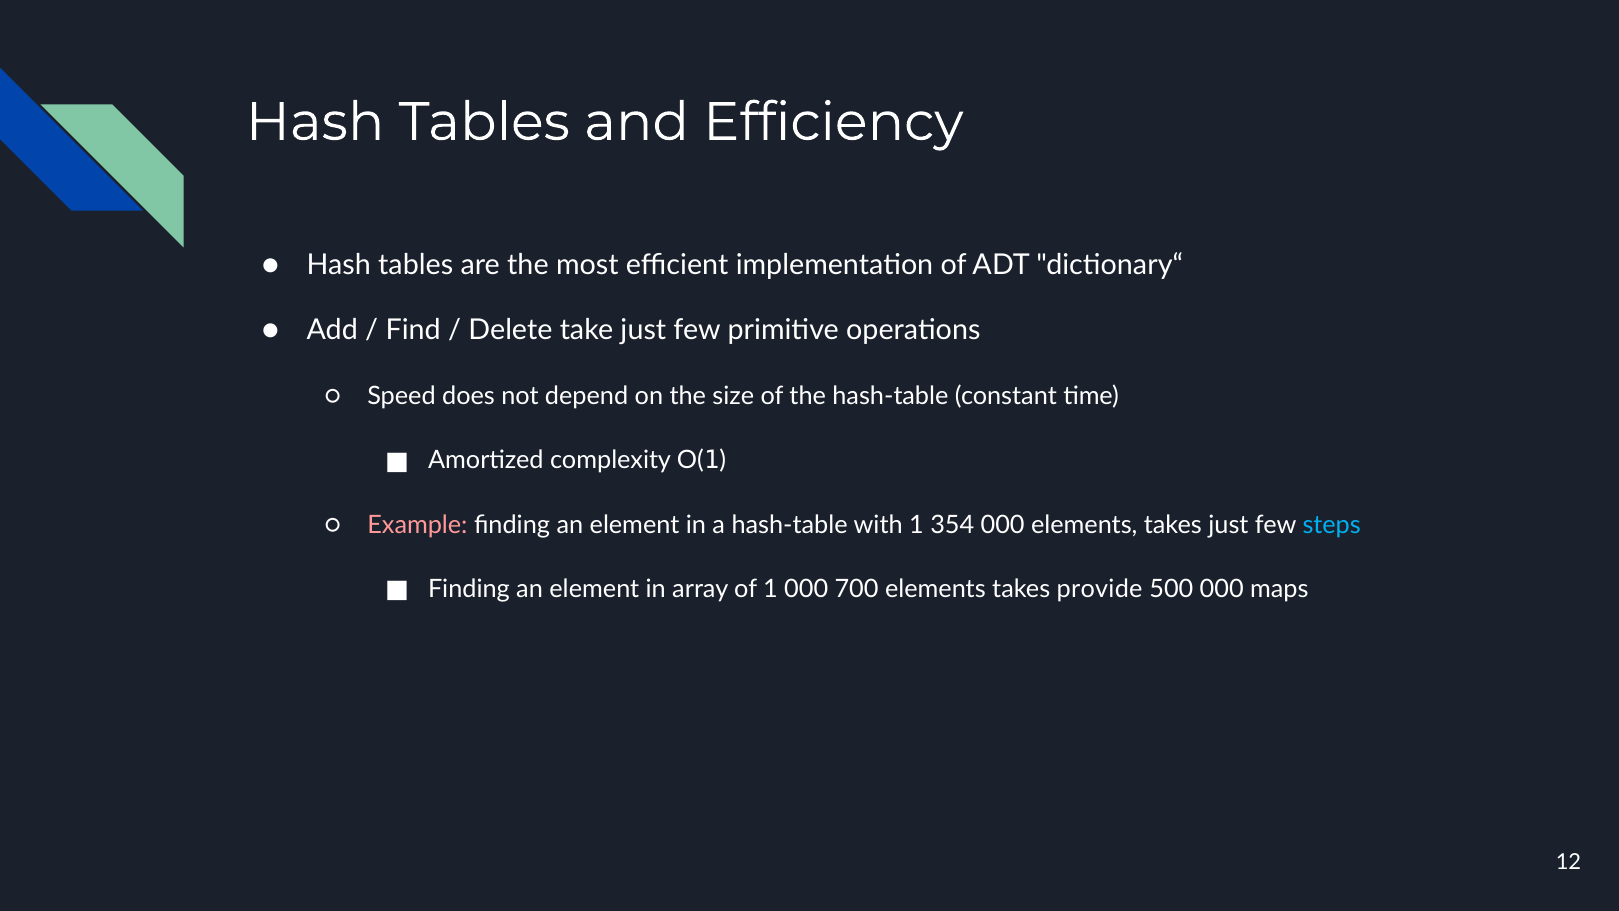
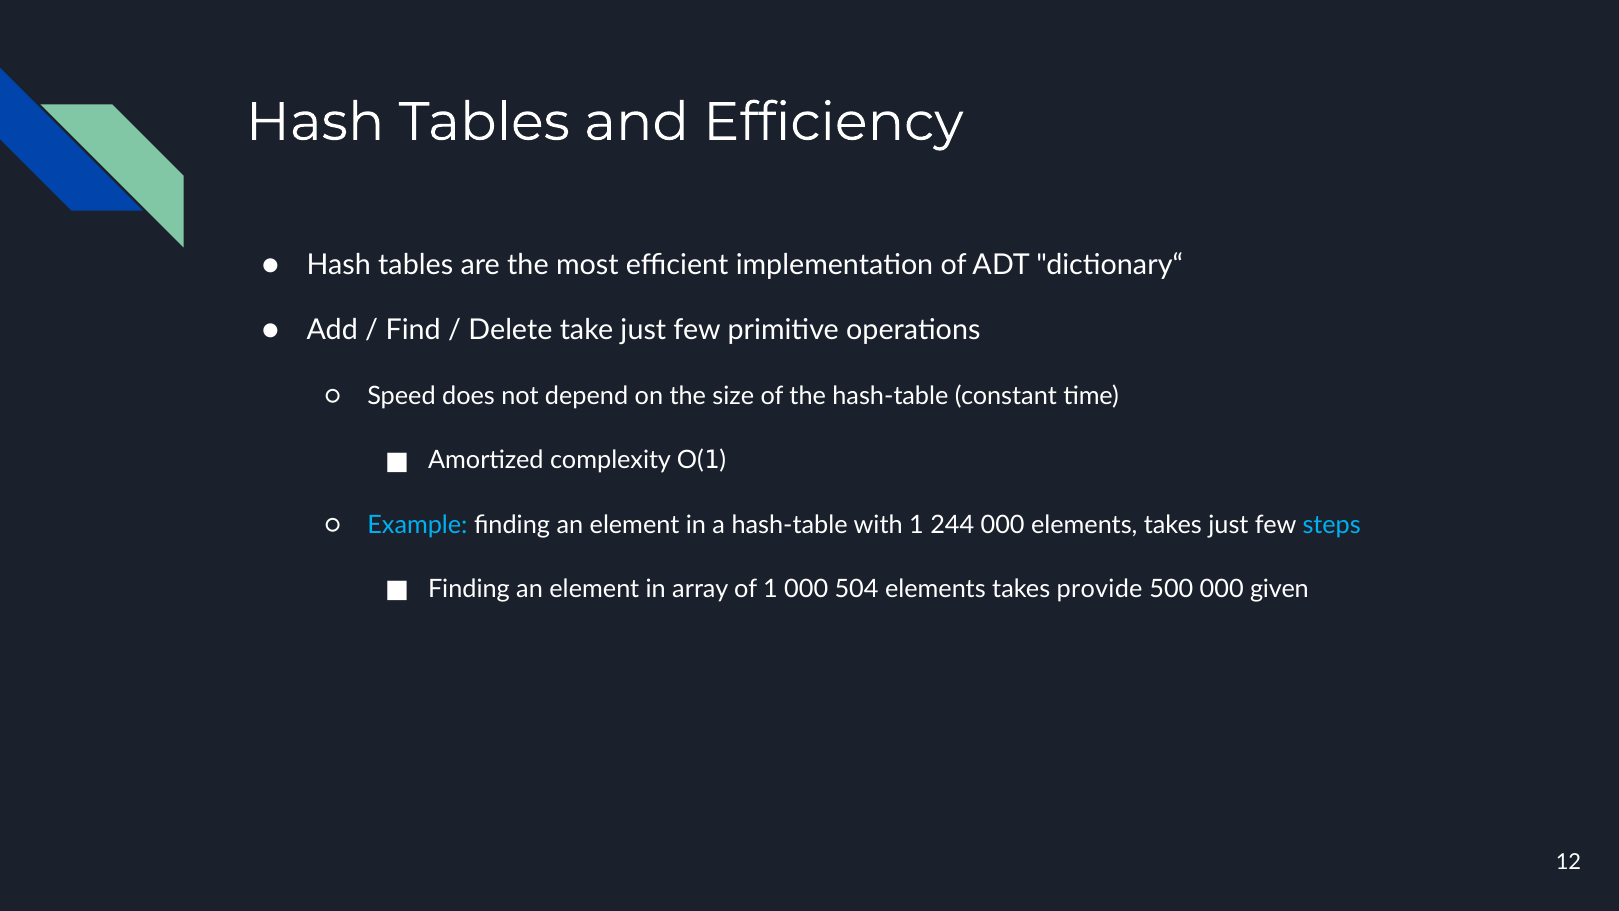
Example colour: pink -> light blue
354: 354 -> 244
700: 700 -> 504
maps: maps -> given
